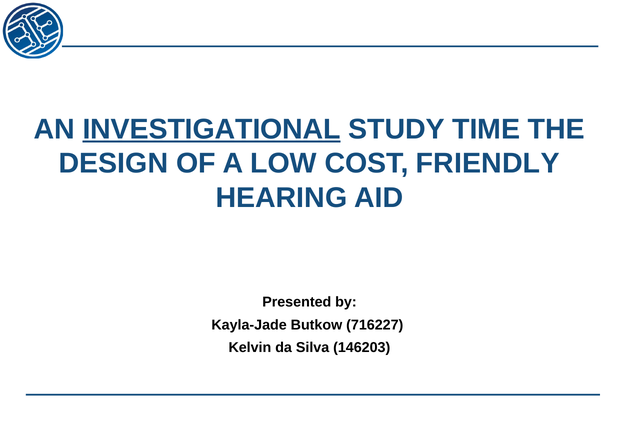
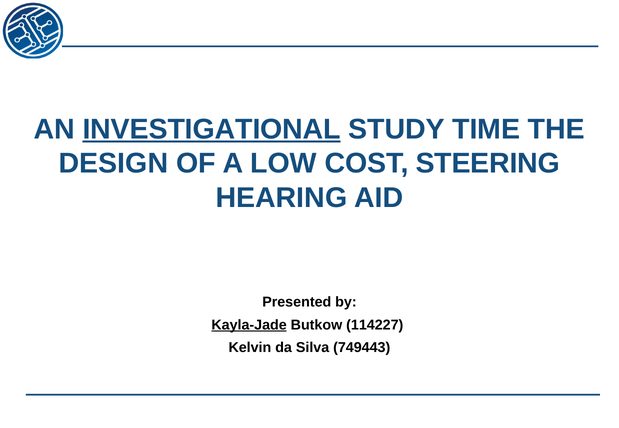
FRIENDLY: FRIENDLY -> STEERING
Kayla-Jade underline: none -> present
716227: 716227 -> 114227
146203: 146203 -> 749443
